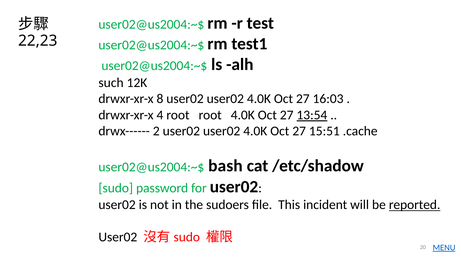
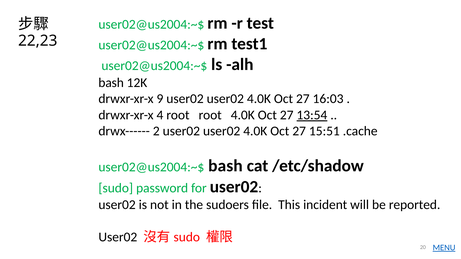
such at (111, 83): such -> bash
8: 8 -> 9
reported underline: present -> none
